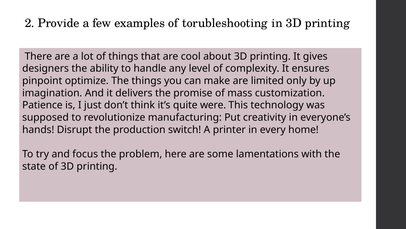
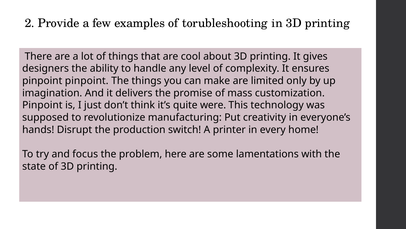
pinpoint optimize: optimize -> pinpoint
Patience at (42, 105): Patience -> Pinpoint
